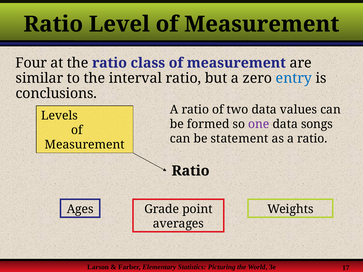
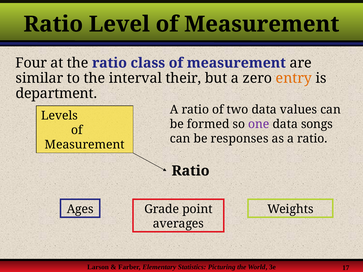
interval ratio: ratio -> their
entry colour: blue -> orange
conclusions: conclusions -> department
statement: statement -> responses
